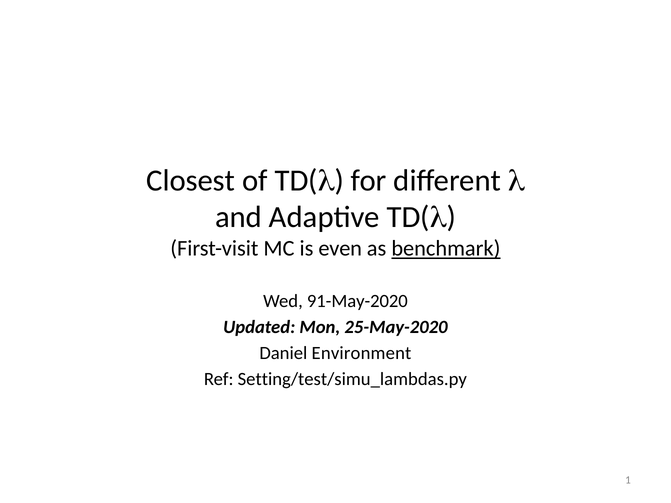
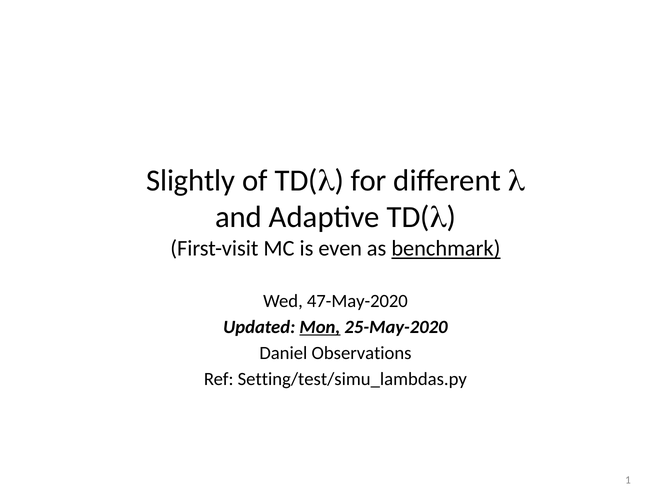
Closest: Closest -> Slightly
91-May-2020: 91-May-2020 -> 47-May-2020
Mon underline: none -> present
Environment: Environment -> Observations
